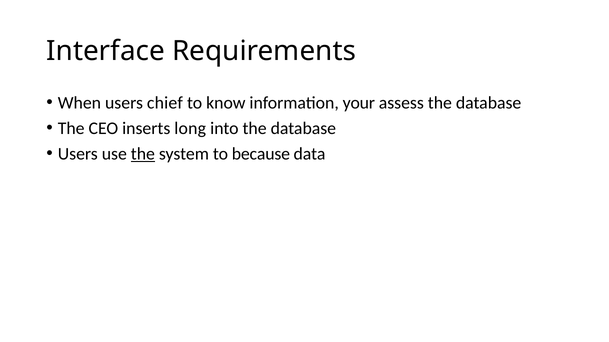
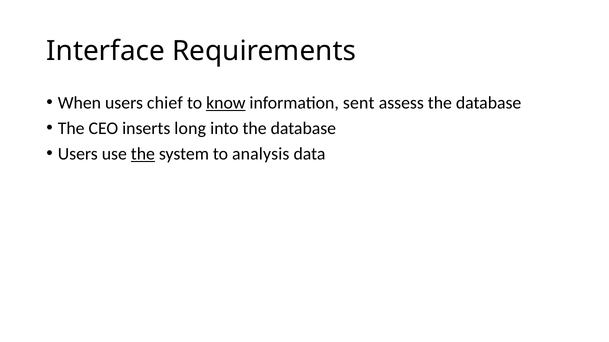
know underline: none -> present
your: your -> sent
because: because -> analysis
